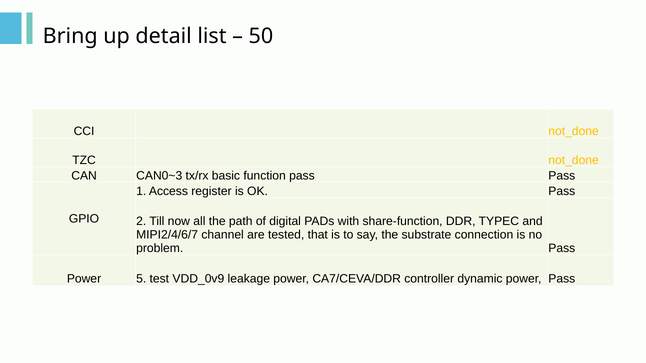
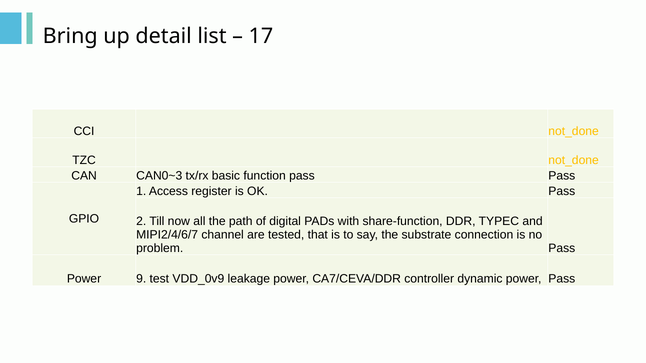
50: 50 -> 17
5: 5 -> 9
